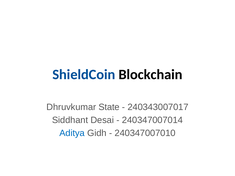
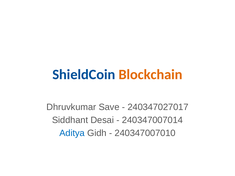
Blockchain colour: black -> orange
State: State -> Save
240343007017: 240343007017 -> 240347027017
